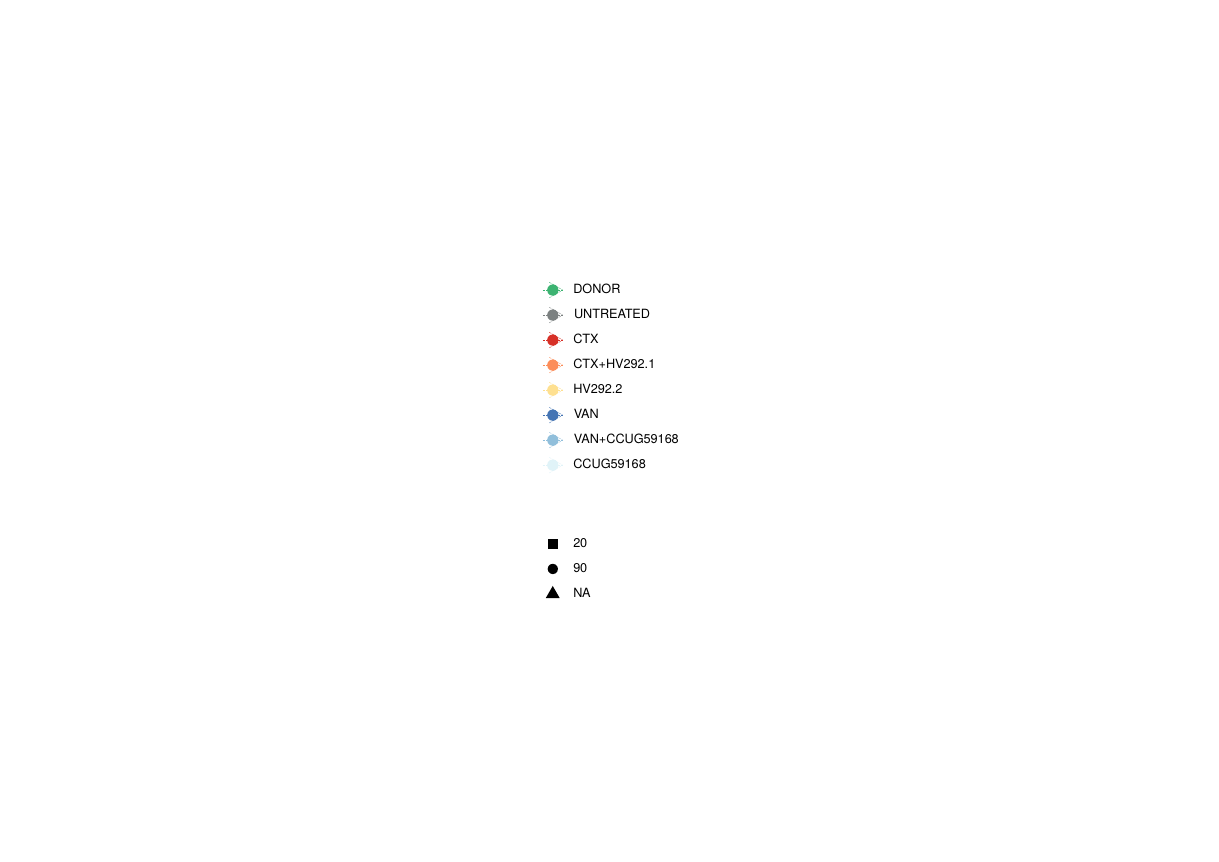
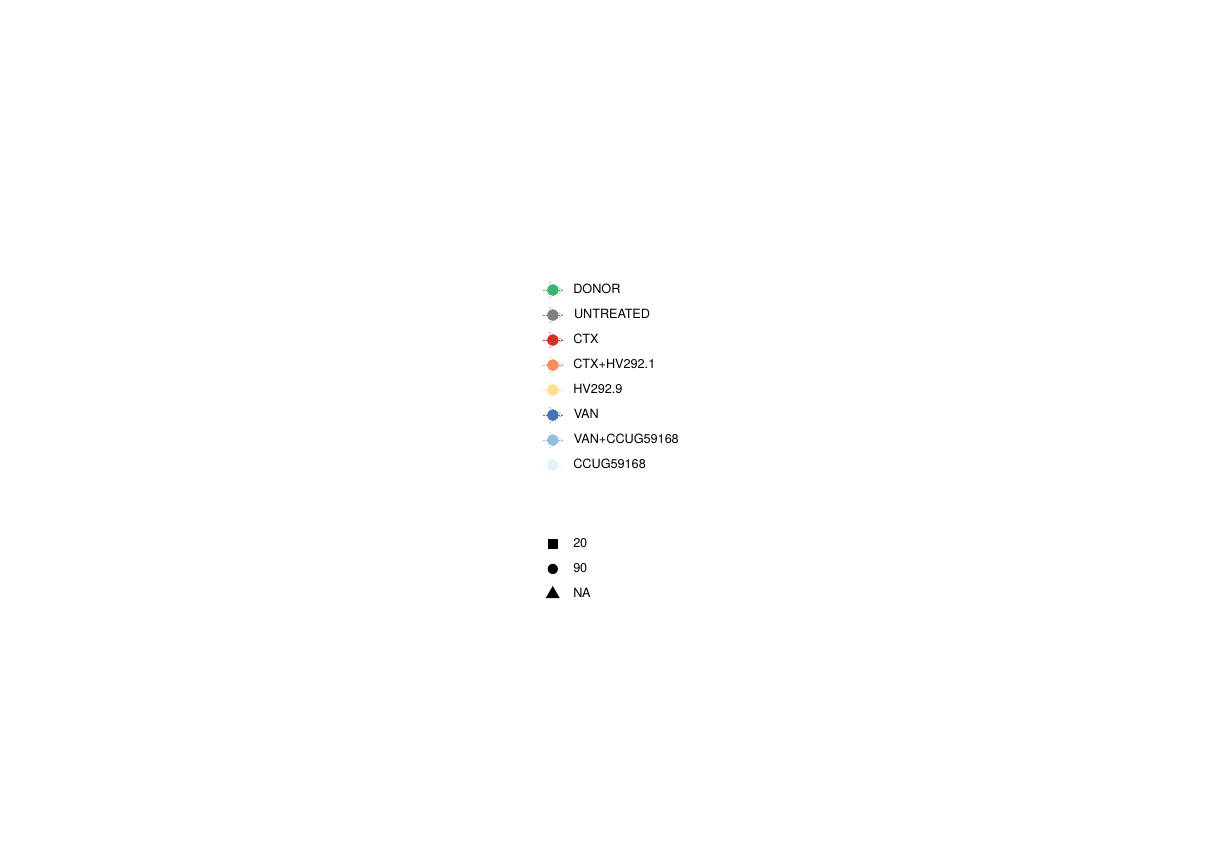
HV292.2: HV292.2 -> HV292.9
